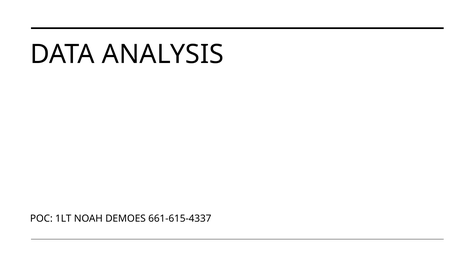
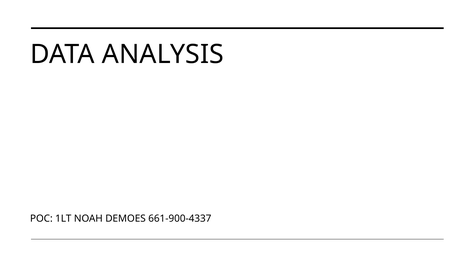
661-615-4337: 661-615-4337 -> 661-900-4337
